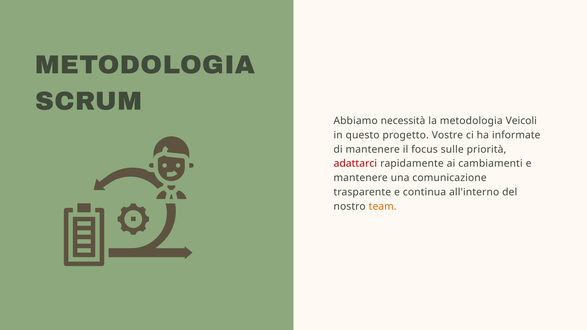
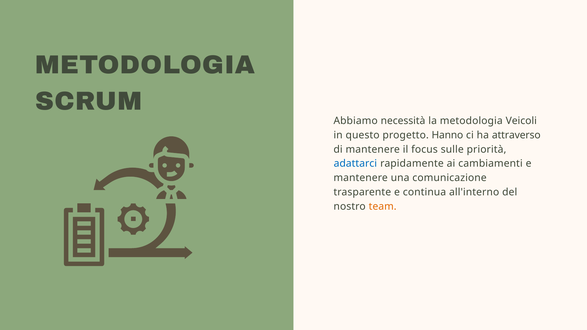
Vostre: Vostre -> Hanno
informate: informate -> attraverso
adattarci colour: red -> blue
